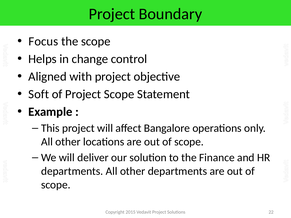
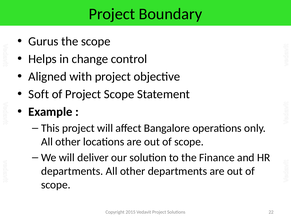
Focus: Focus -> Gurus
